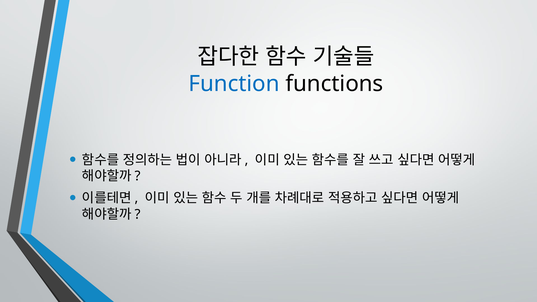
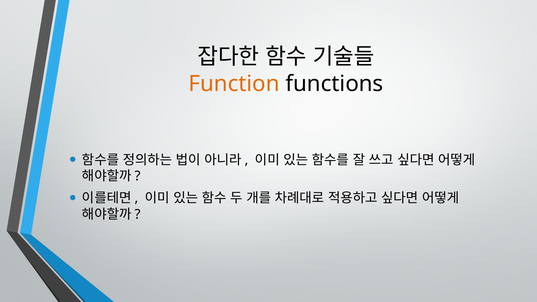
Function colour: blue -> orange
